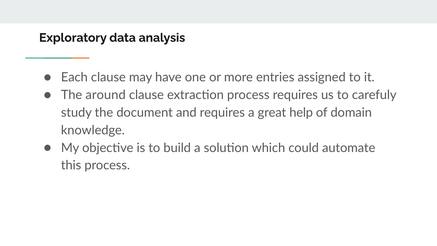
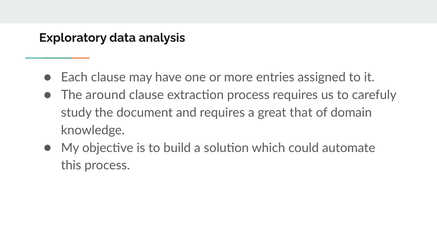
help: help -> that
